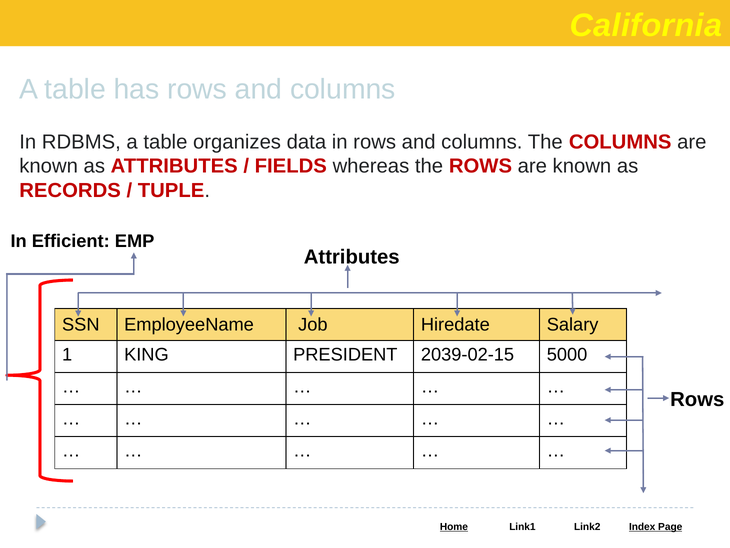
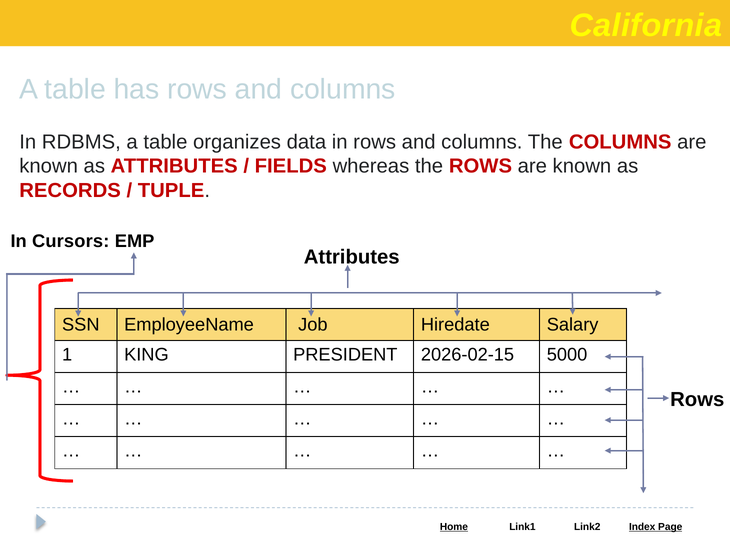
Efficient: Efficient -> Cursors
2039-02-15: 2039-02-15 -> 2026-02-15
